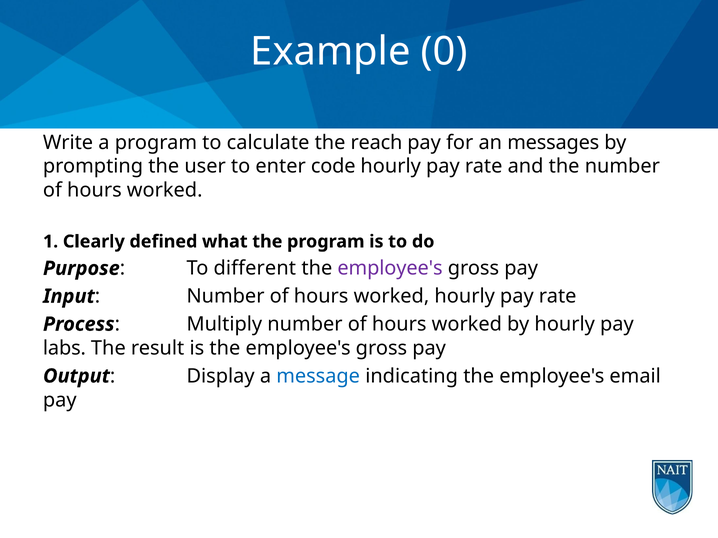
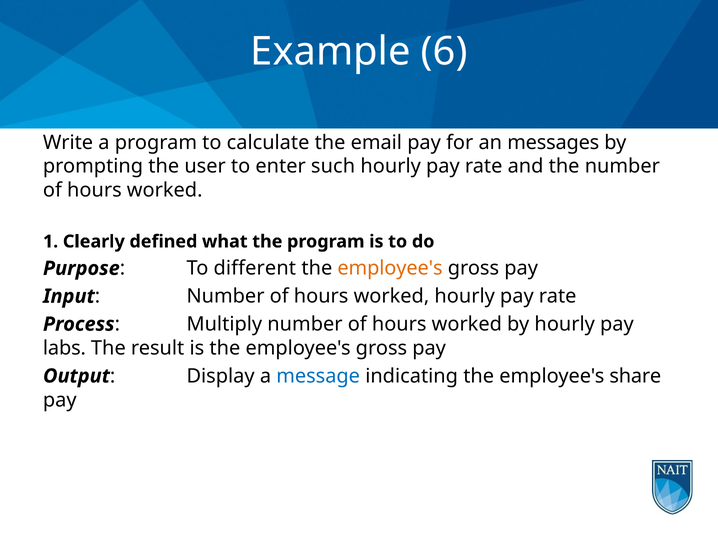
0: 0 -> 6
reach: reach -> email
code: code -> such
employee's at (390, 269) colour: purple -> orange
email: email -> share
